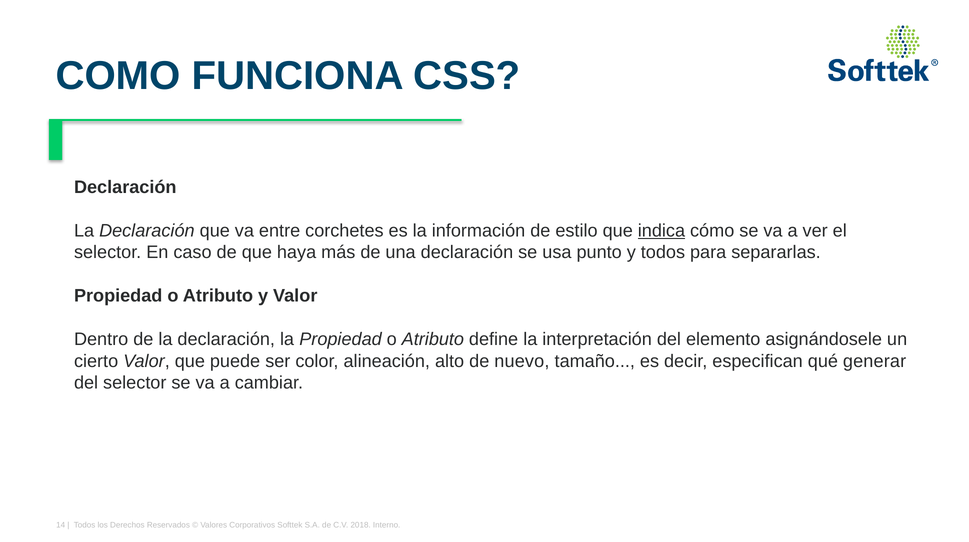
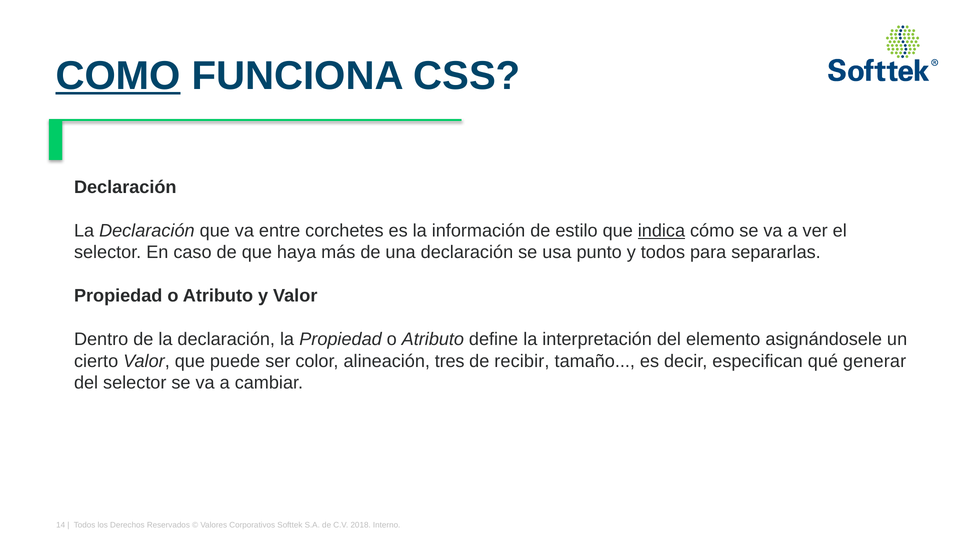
COMO underline: none -> present
alto: alto -> tres
nuevo: nuevo -> recibir
